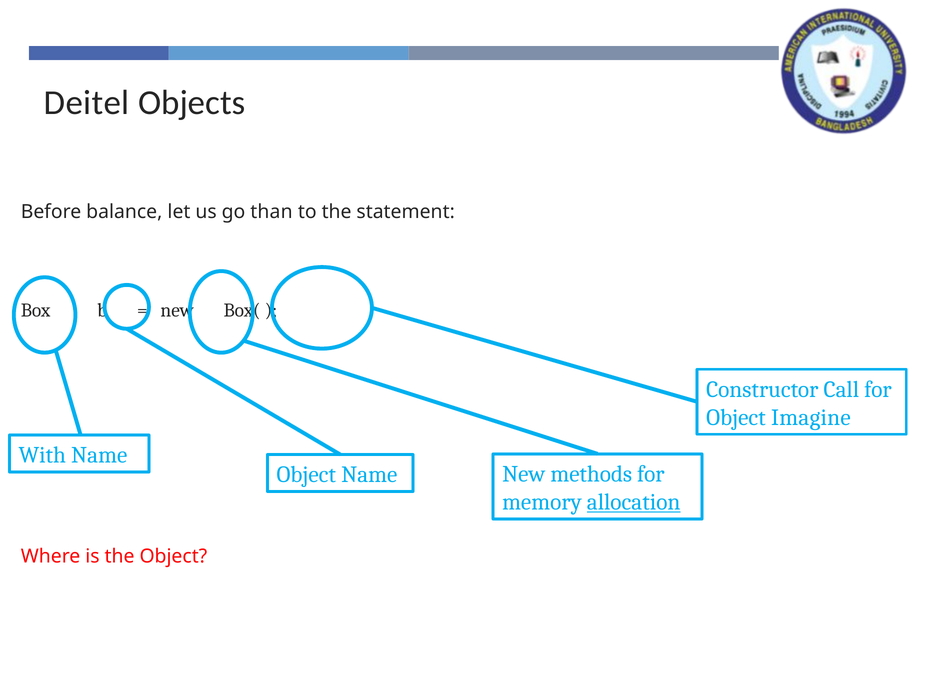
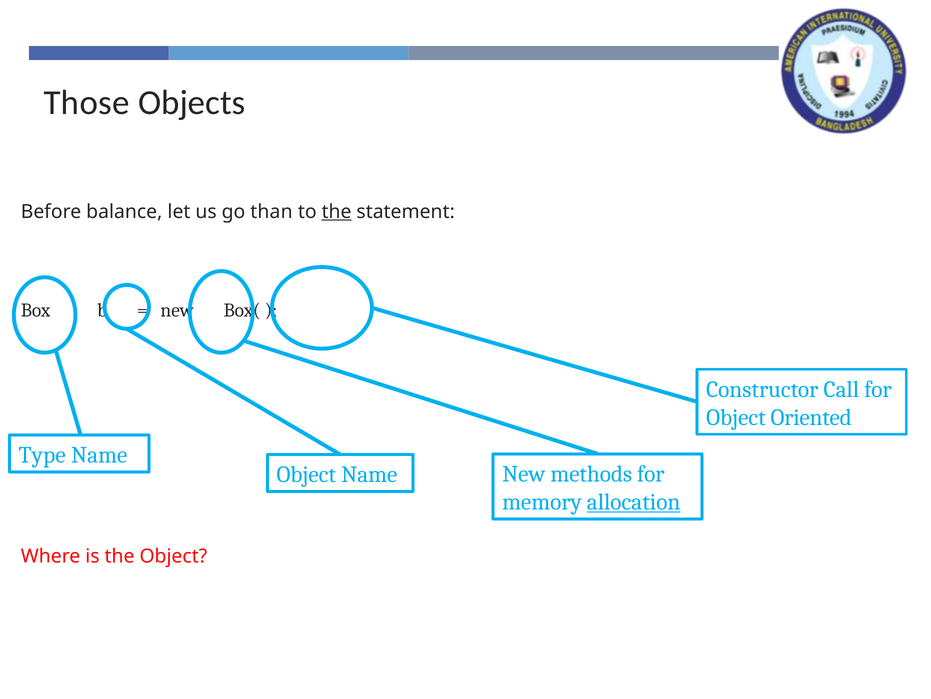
Deitel: Deitel -> Those
the at (337, 212) underline: none -> present
Imagine: Imagine -> Oriented
With: With -> Type
